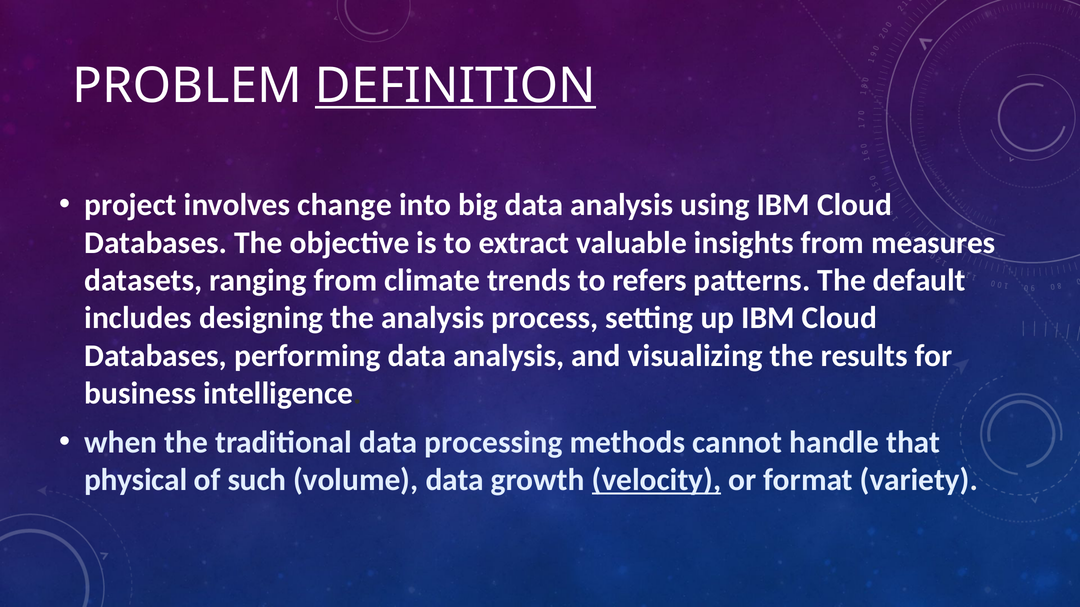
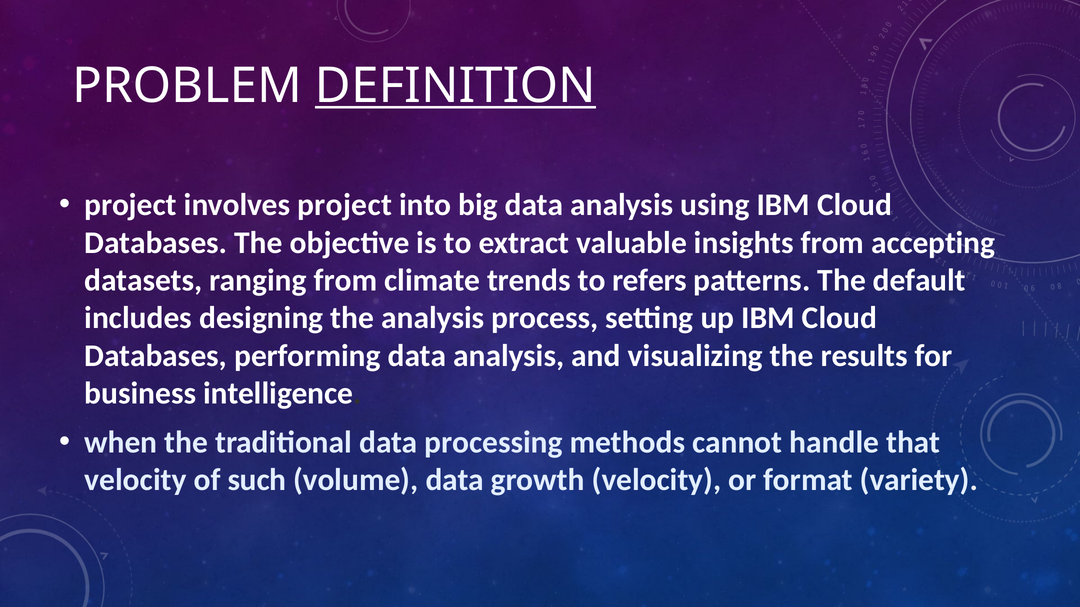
involves change: change -> project
measures: measures -> accepting
physical at (136, 480): physical -> velocity
velocity at (656, 480) underline: present -> none
